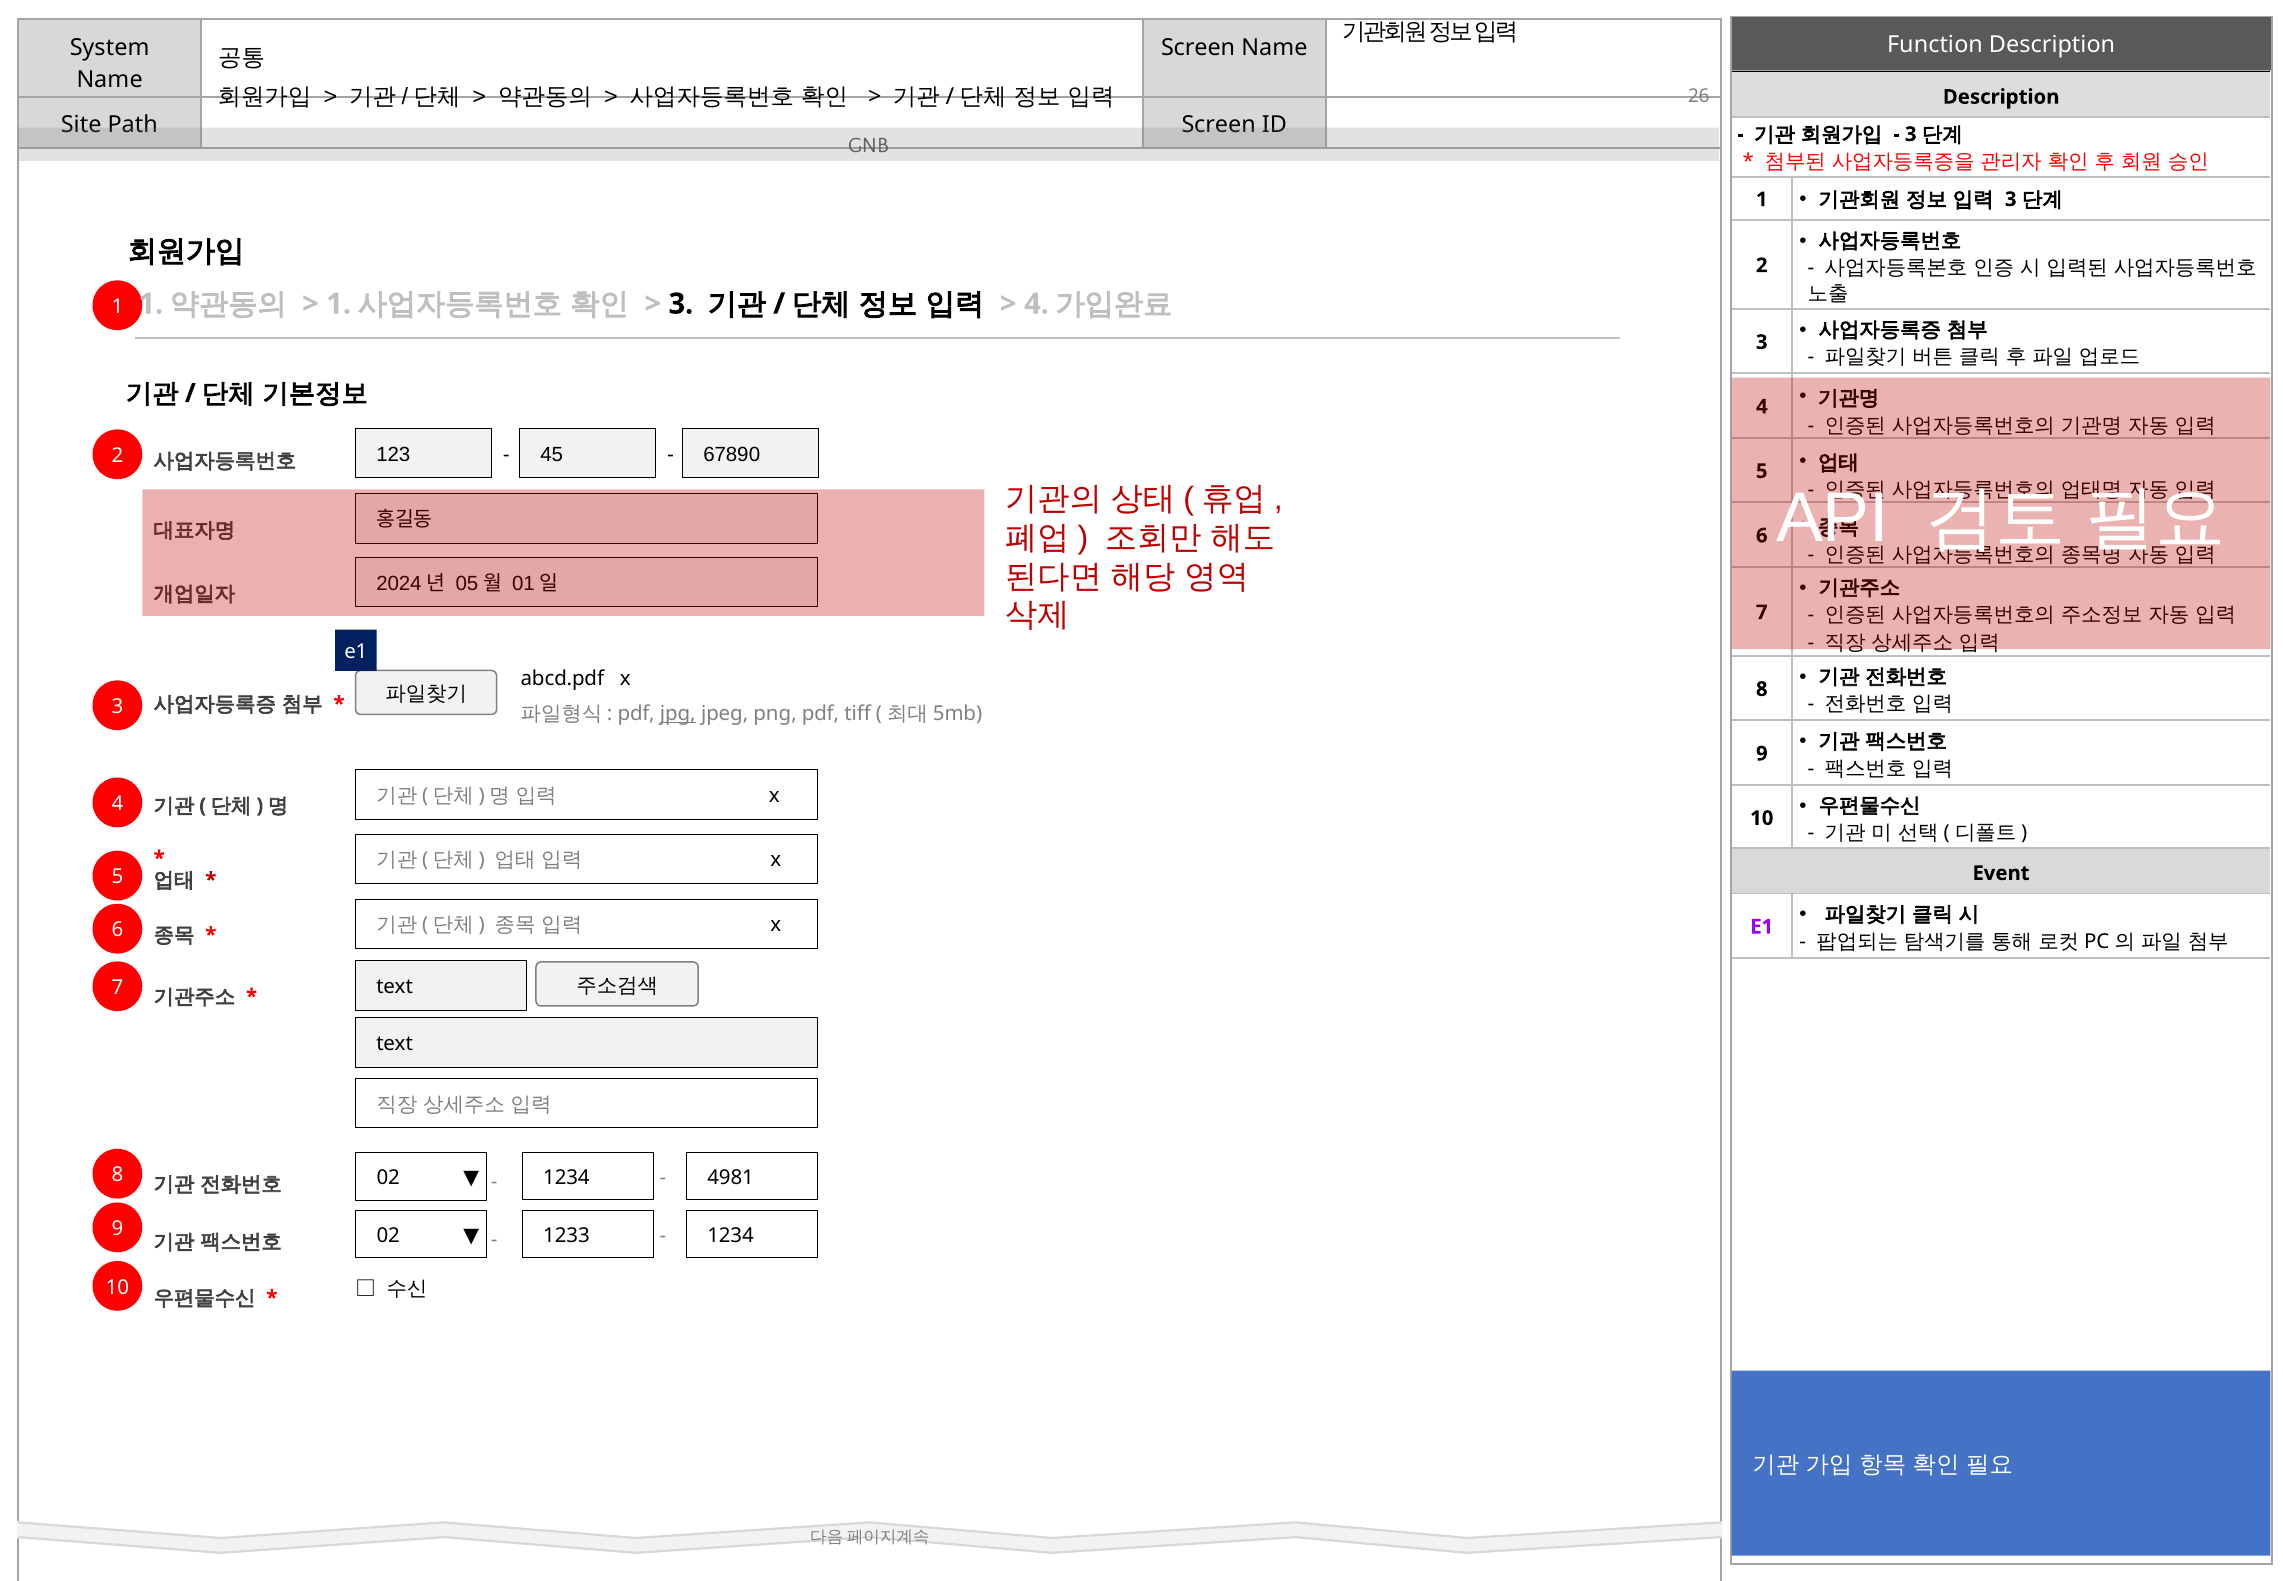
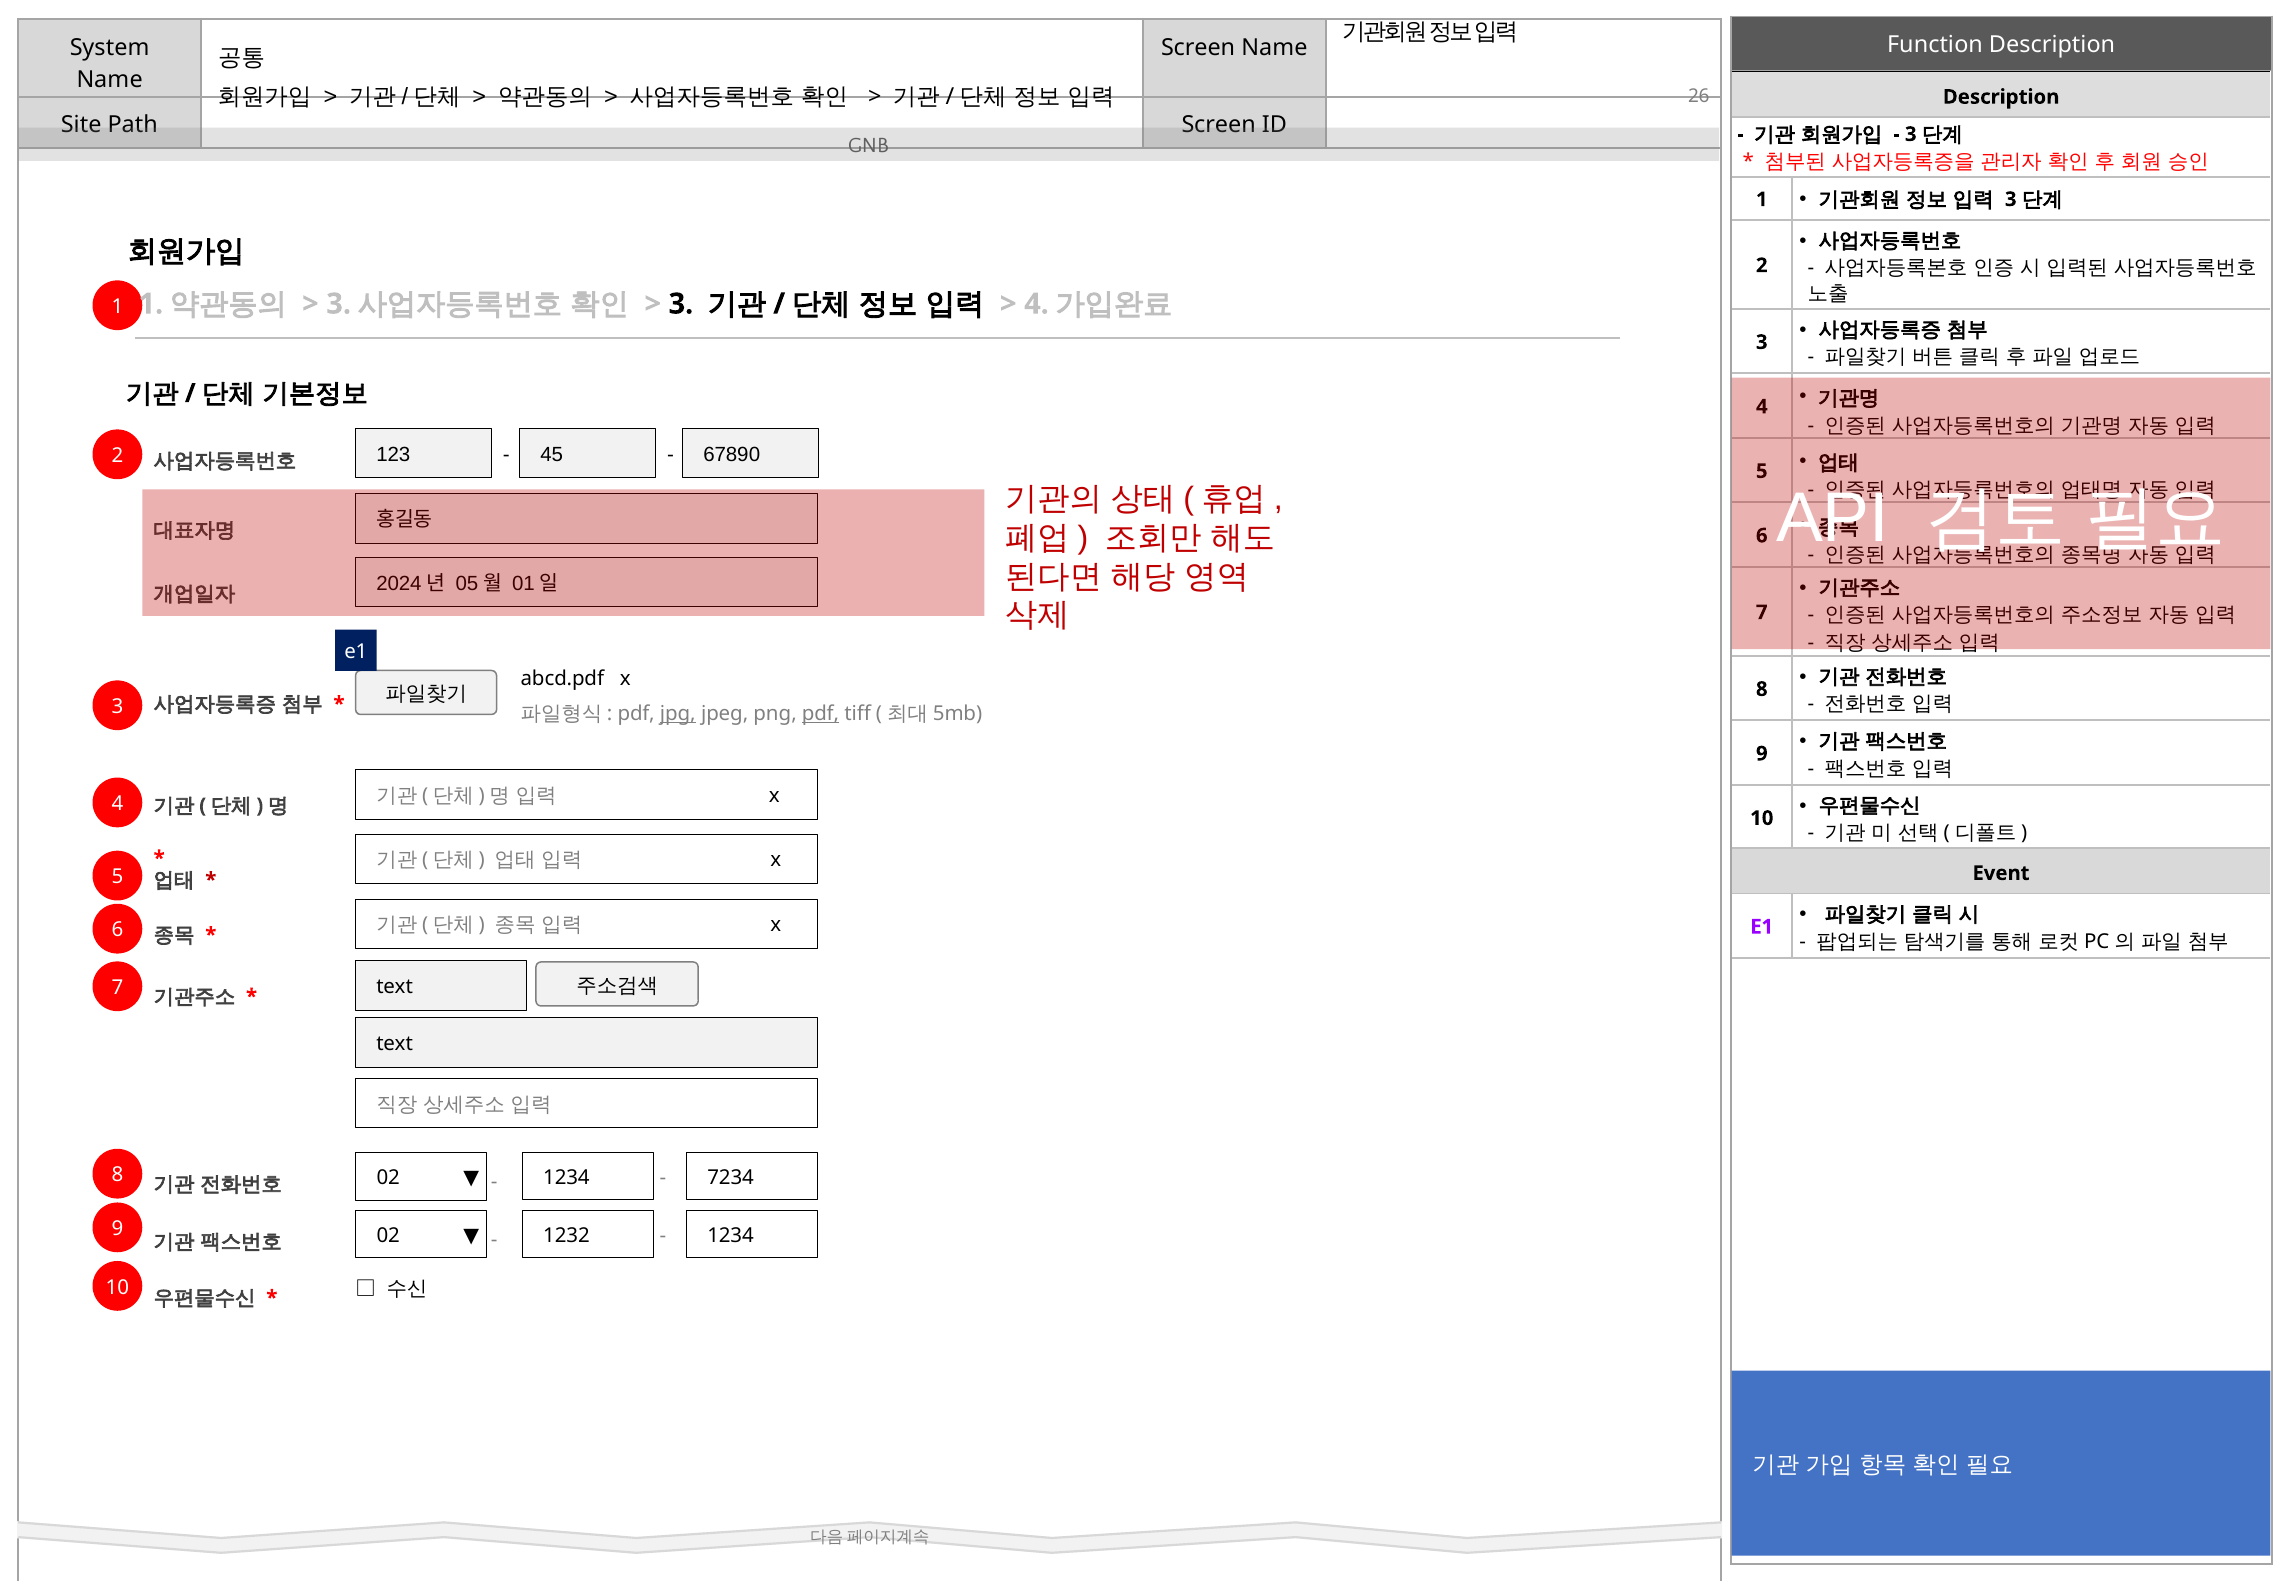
1 at (339, 304): 1 -> 3
pdf at (820, 714) underline: none -> present
4981: 4981 -> 7234
1233: 1233 -> 1232
